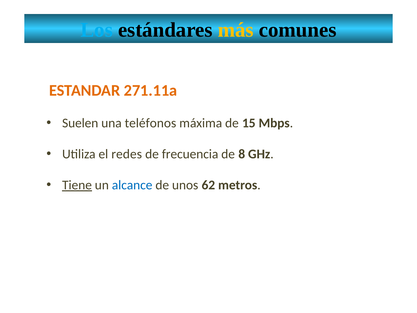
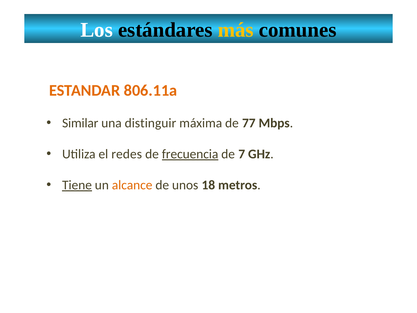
Los colour: light blue -> white
271.11a: 271.11a -> 806.11a
Suelen: Suelen -> Similar
teléfonos: teléfonos -> distinguir
15: 15 -> 77
frecuencia underline: none -> present
8: 8 -> 7
alcance colour: blue -> orange
62: 62 -> 18
